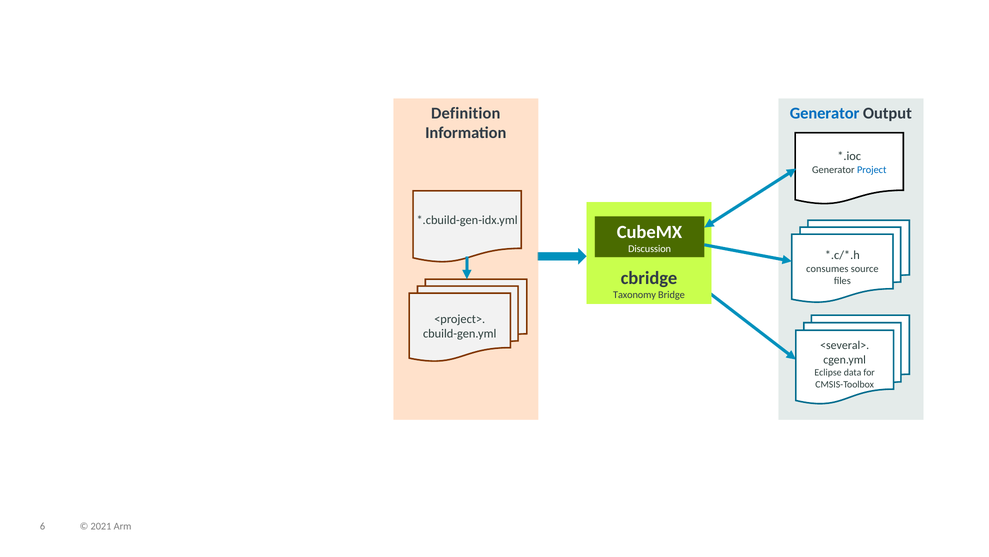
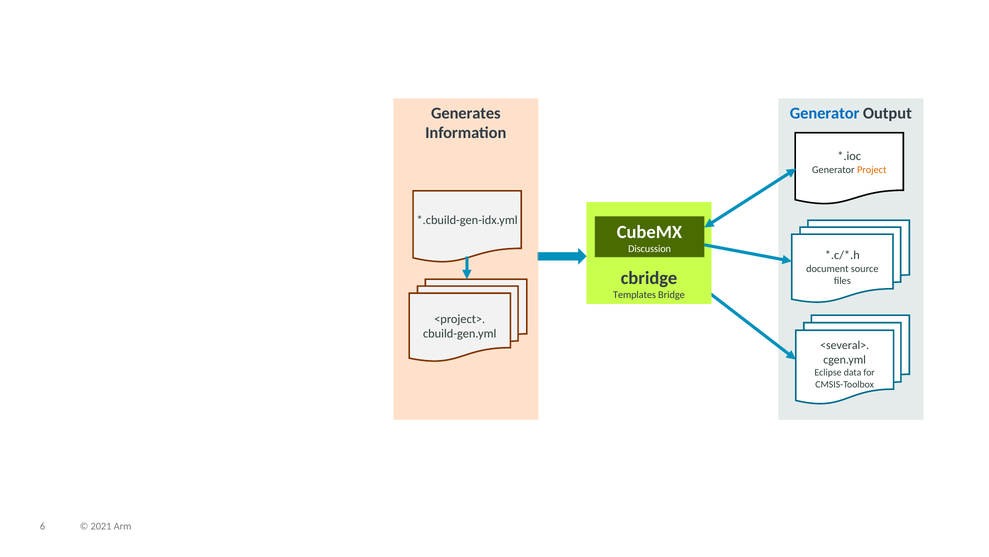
Definition: Definition -> Generates
Project colour: blue -> orange
consumes: consumes -> document
Taxonomy: Taxonomy -> Templates
